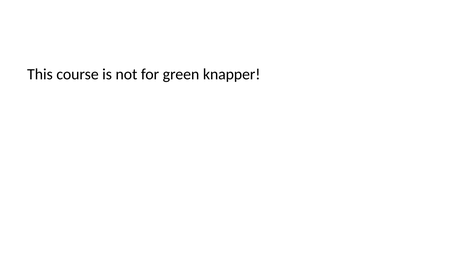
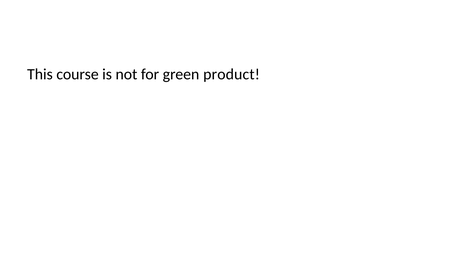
knapper: knapper -> product
